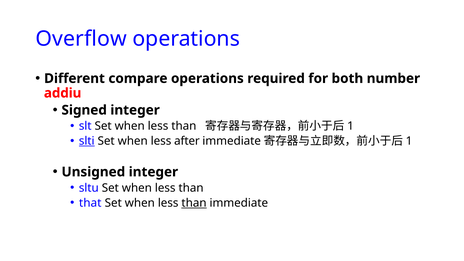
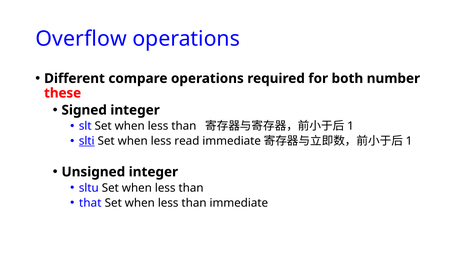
addiu: addiu -> these
after: after -> read
than at (194, 203) underline: present -> none
